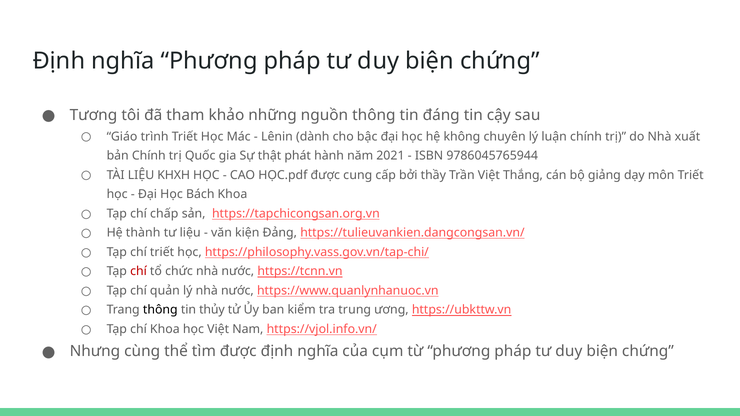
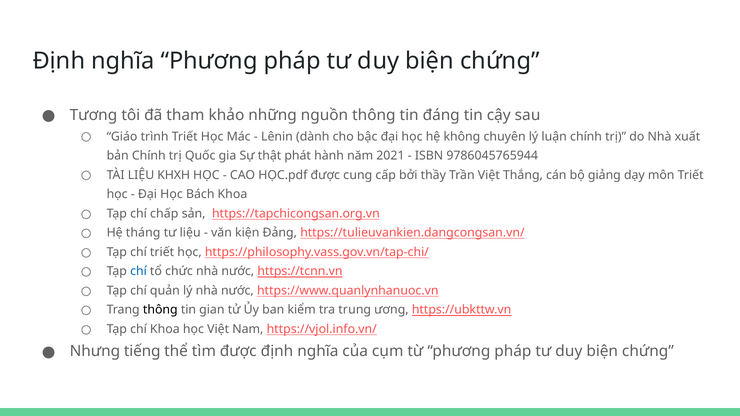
thành: thành -> tháng
chí at (139, 272) colour: red -> blue
thủy: thủy -> gian
cùng: cùng -> tiếng
